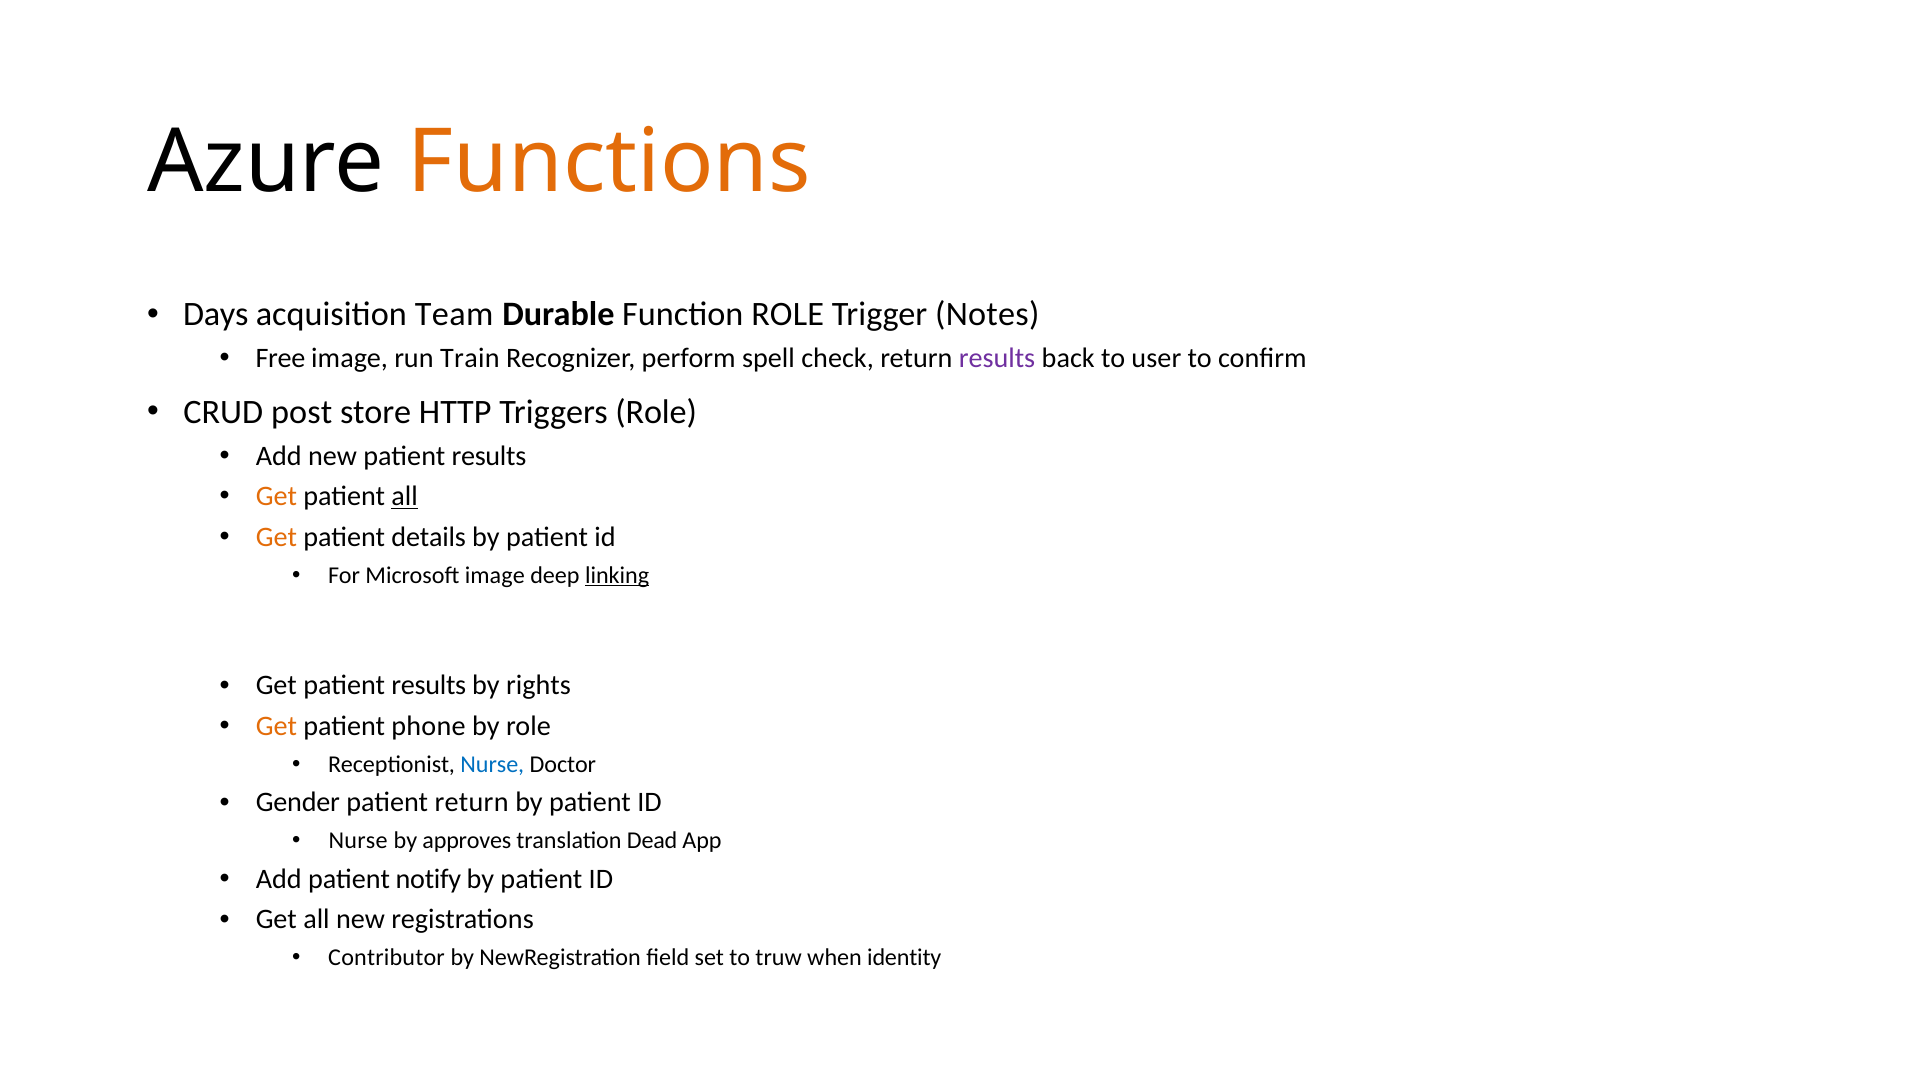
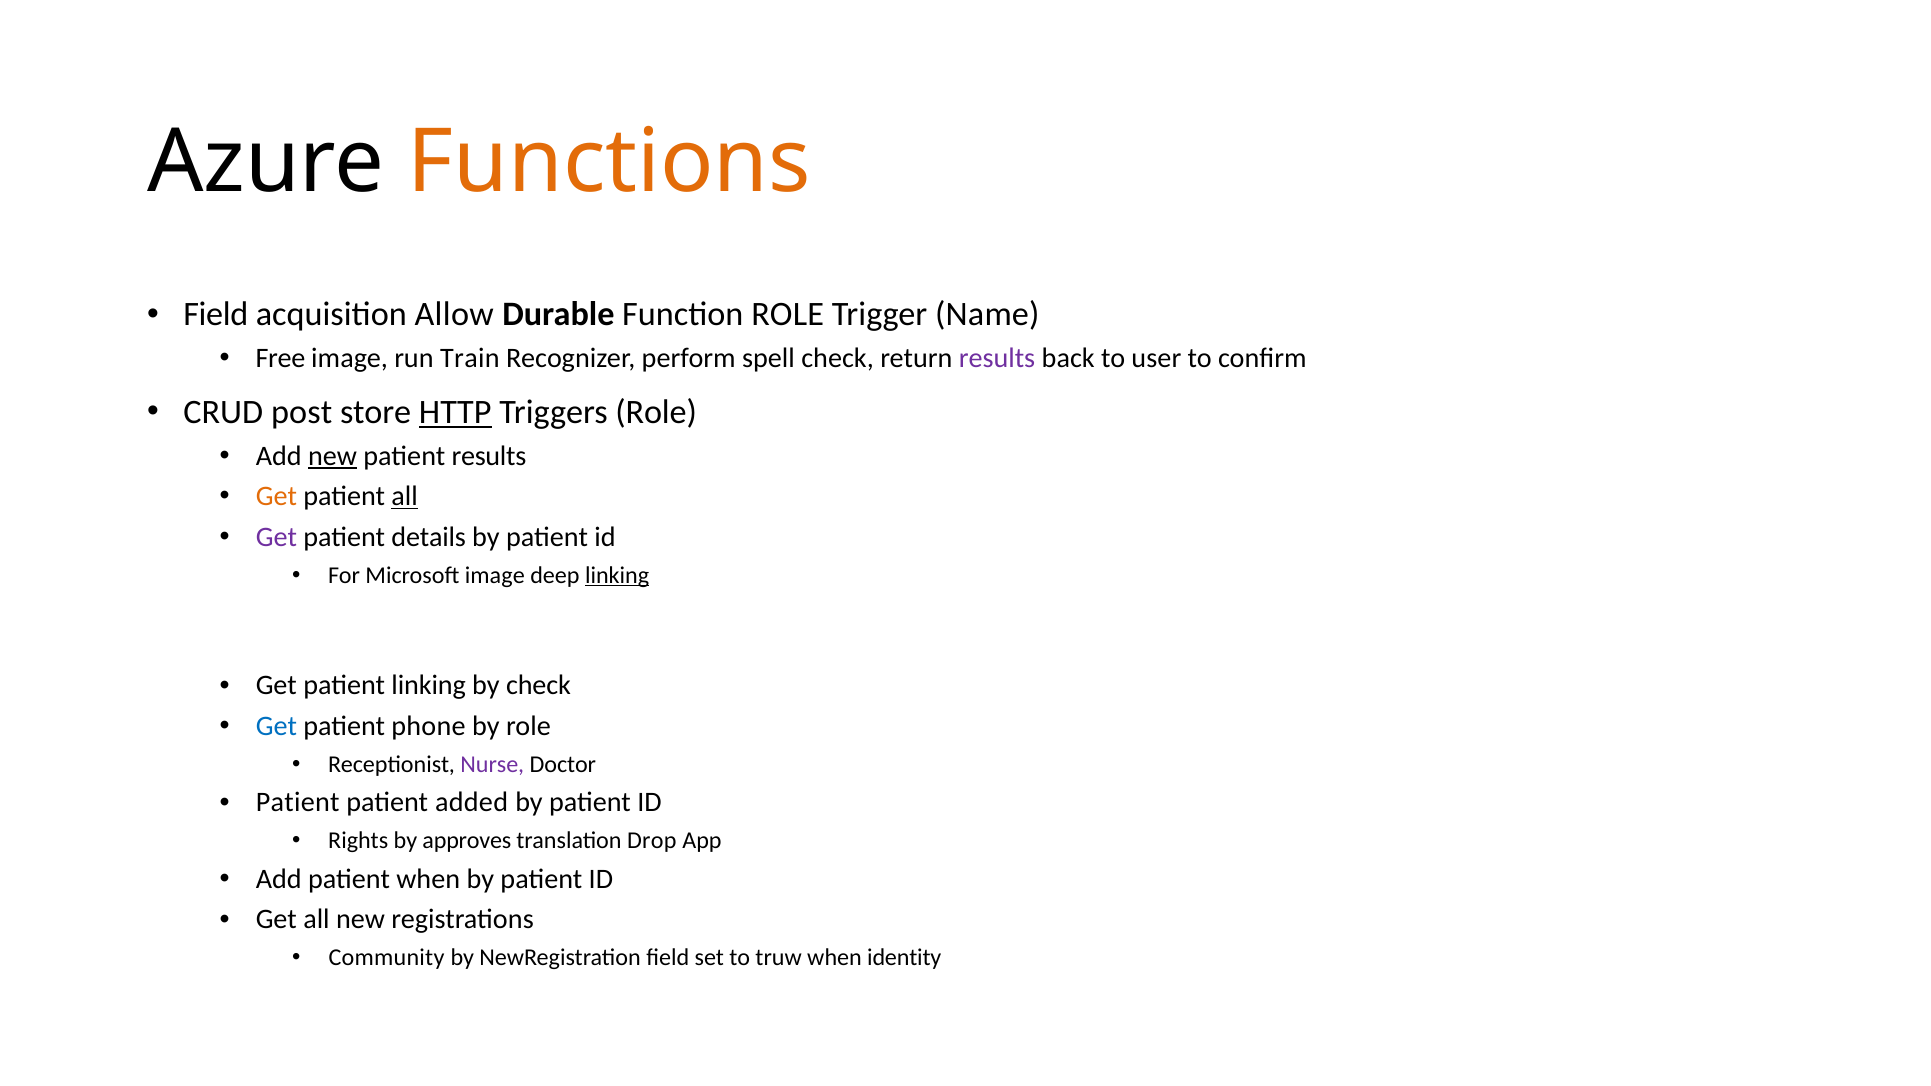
Days at (216, 315): Days -> Field
Team: Team -> Allow
Notes: Notes -> Name
HTTP underline: none -> present
new at (333, 456) underline: none -> present
Get at (276, 537) colour: orange -> purple
Get patient results: results -> linking
by rights: rights -> check
Get at (276, 726) colour: orange -> blue
Nurse at (492, 765) colour: blue -> purple
Gender at (298, 803): Gender -> Patient
patient return: return -> added
Nurse at (358, 841): Nurse -> Rights
Dead: Dead -> Drop
patient notify: notify -> when
Contributor: Contributor -> Community
